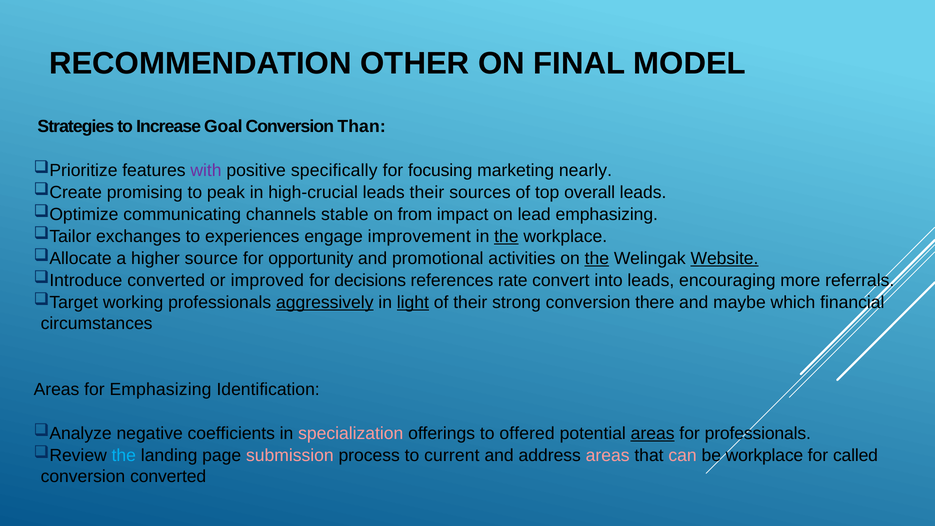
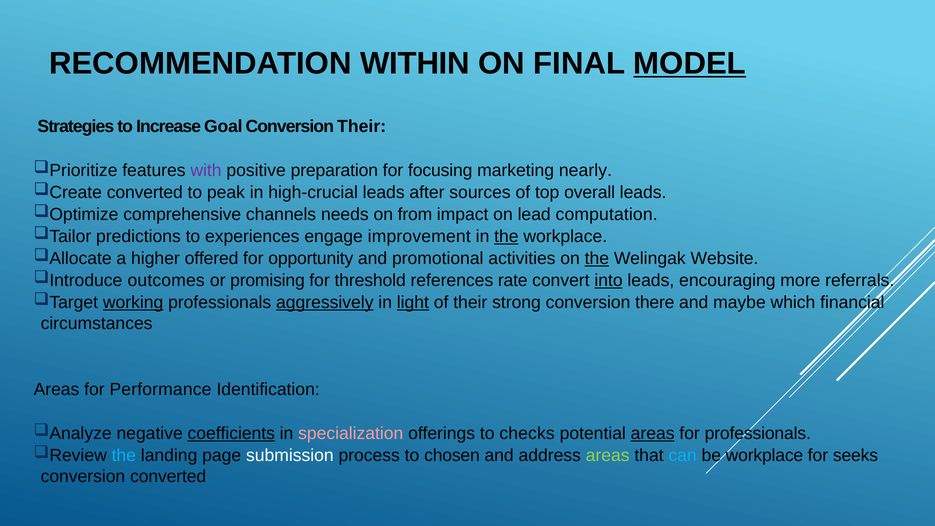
OTHER: OTHER -> WITHIN
MODEL underline: none -> present
Conversion Than: Than -> Their
specifically: specifically -> preparation
promising at (145, 192): promising -> converted
leads their: their -> after
communicating: communicating -> comprehensive
stable: stable -> needs
lead emphasizing: emphasizing -> computation
exchanges: exchanges -> predictions
source: source -> offered
Website underline: present -> none
converted at (166, 280): converted -> outcomes
improved: improved -> promising
decisions: decisions -> threshold
into underline: none -> present
working underline: none -> present
for Emphasizing: Emphasizing -> Performance
coefficients underline: none -> present
offered: offered -> checks
submission colour: pink -> white
current: current -> chosen
areas at (608, 455) colour: pink -> light green
can colour: pink -> light blue
called: called -> seeks
